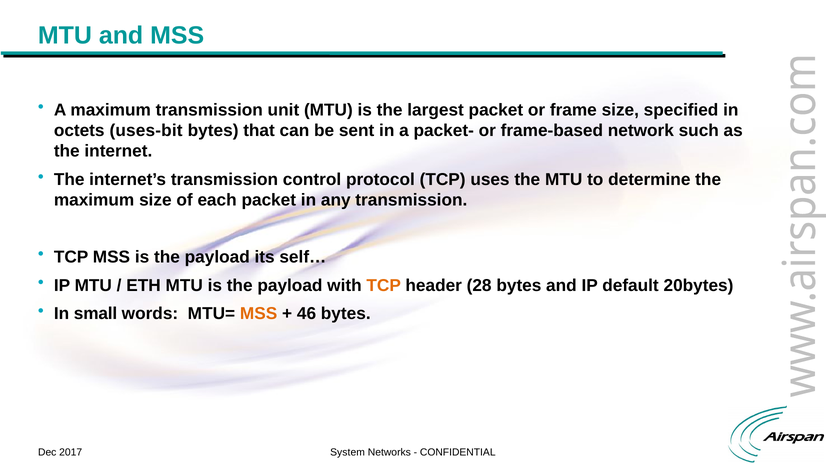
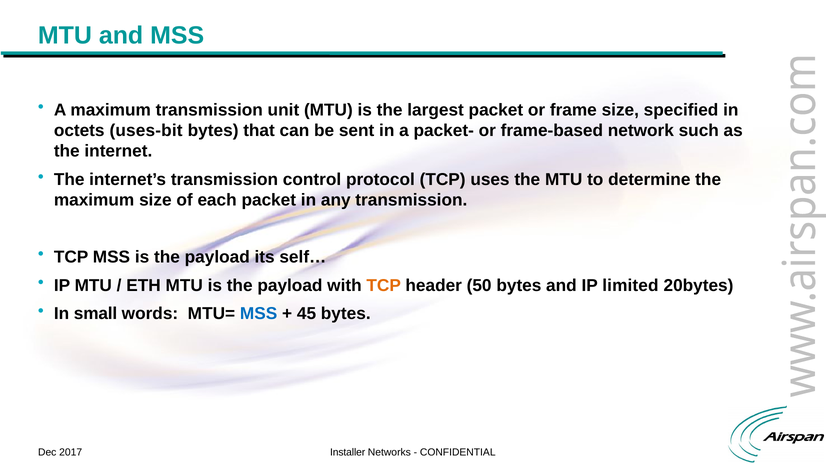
28: 28 -> 50
default: default -> limited
MSS at (259, 314) colour: orange -> blue
46: 46 -> 45
System: System -> Installer
